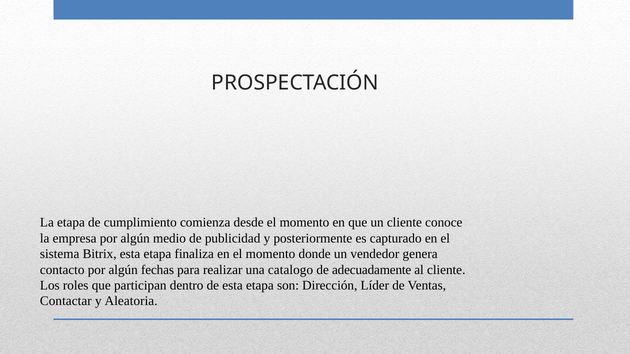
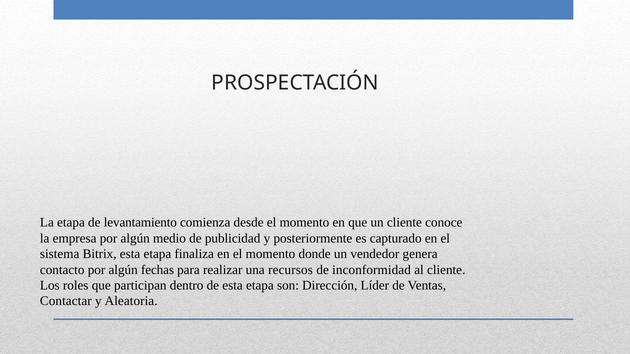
cumplimiento: cumplimiento -> levantamiento
catalogo: catalogo -> recursos
adecuadamente: adecuadamente -> inconformidad
